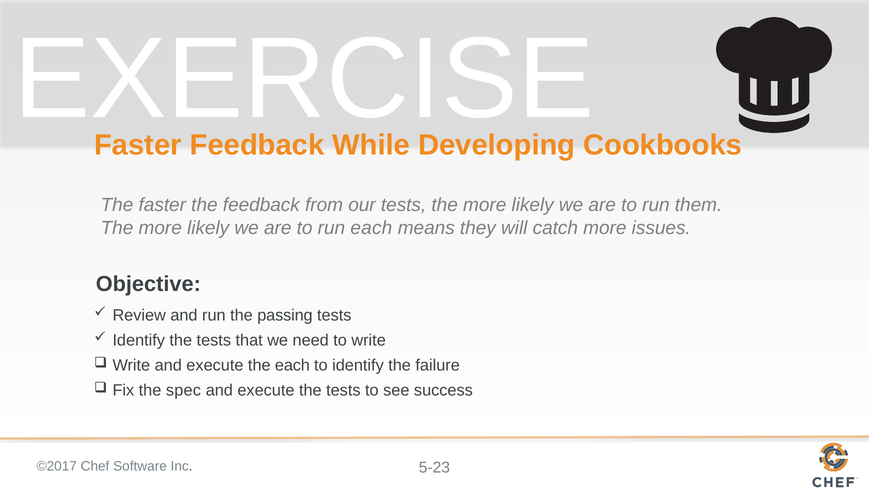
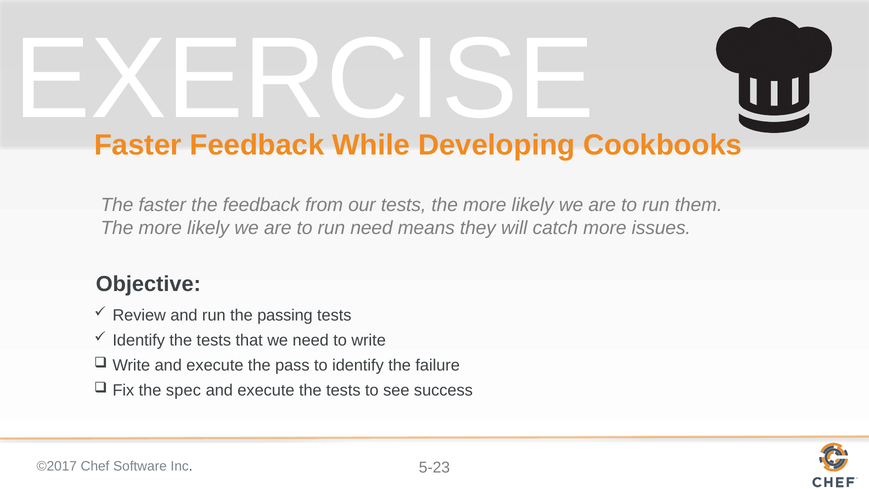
run each: each -> need
the each: each -> pass
